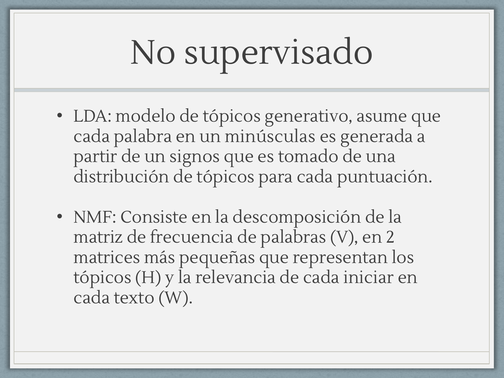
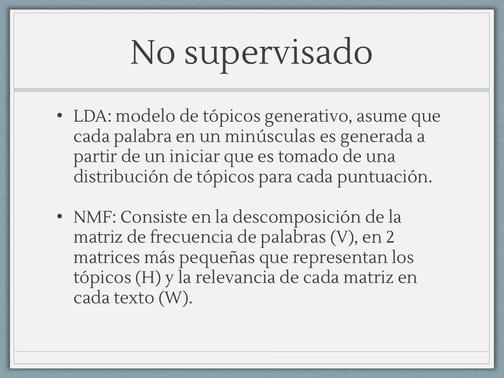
signos: signos -> iniciar
cada iniciar: iniciar -> matriz
